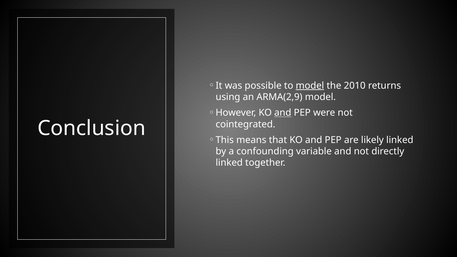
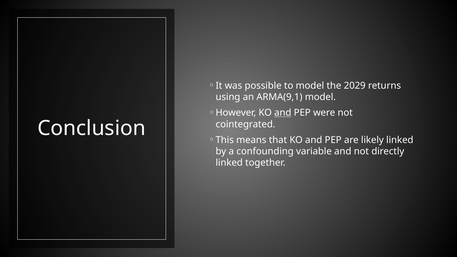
model at (310, 86) underline: present -> none
2010: 2010 -> 2029
ARMA(2,9: ARMA(2,9 -> ARMA(9,1
